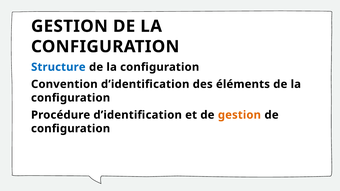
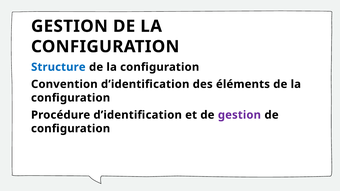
gestion at (239, 115) colour: orange -> purple
